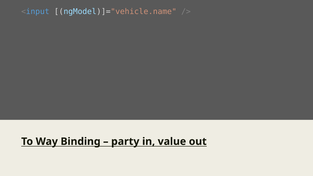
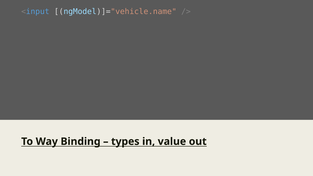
party: party -> types
